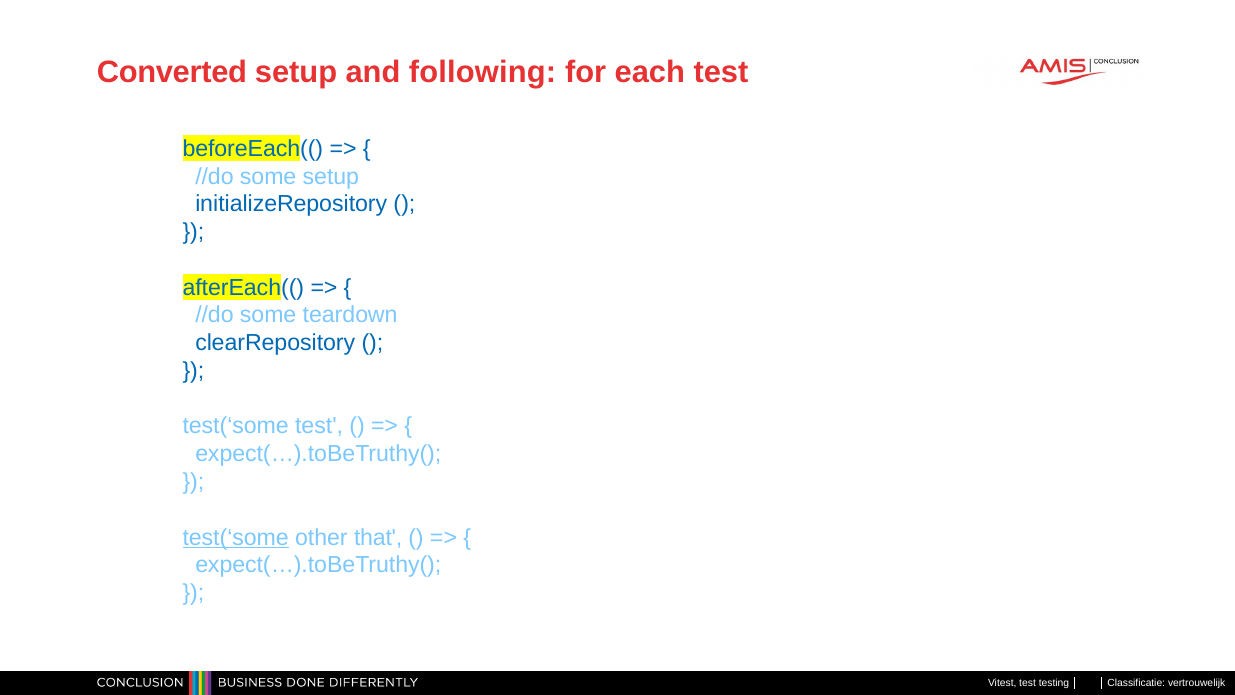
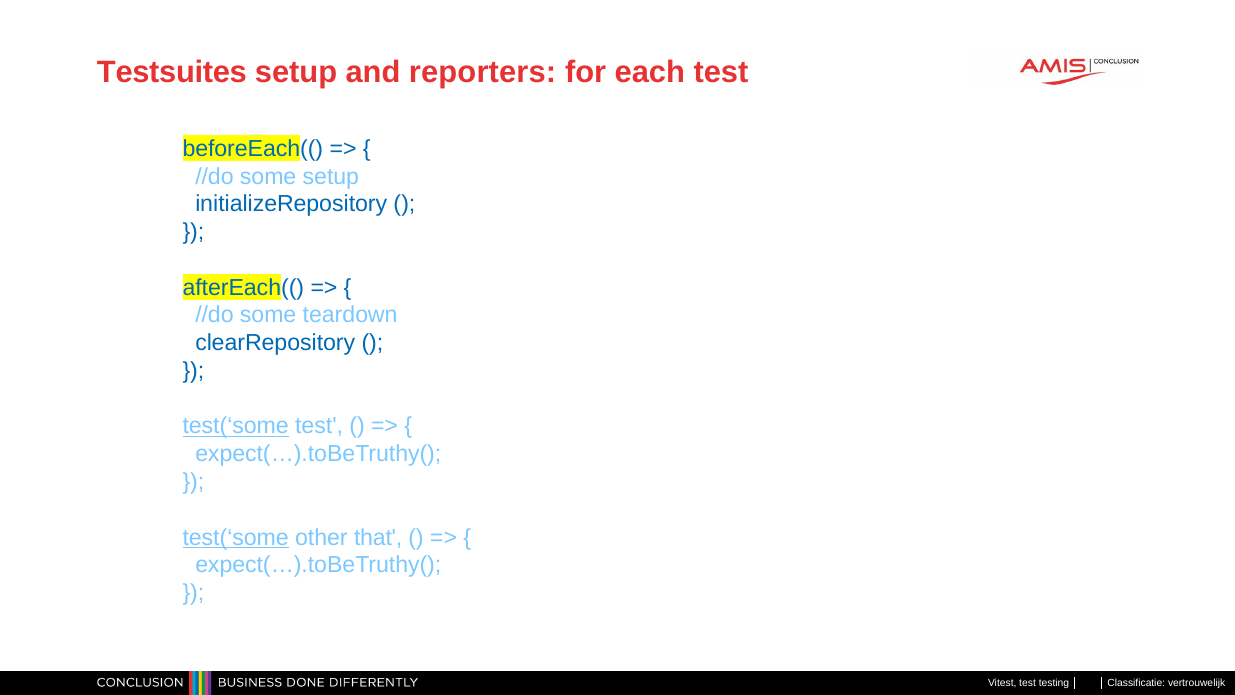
Converted: Converted -> Testsuites
following: following -> reporters
test(‘some at (236, 426) underline: none -> present
